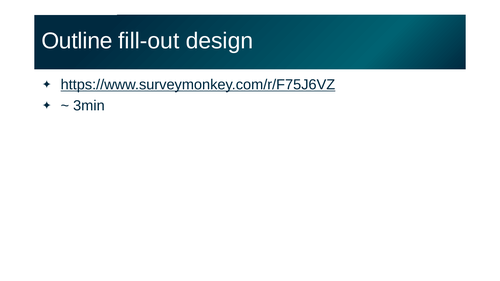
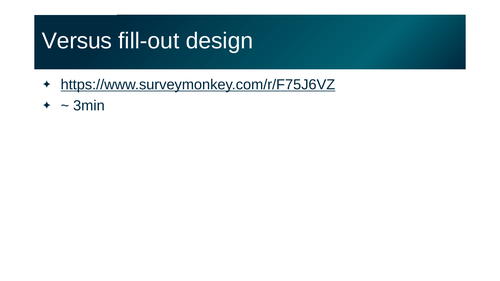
Outline: Outline -> Versus
